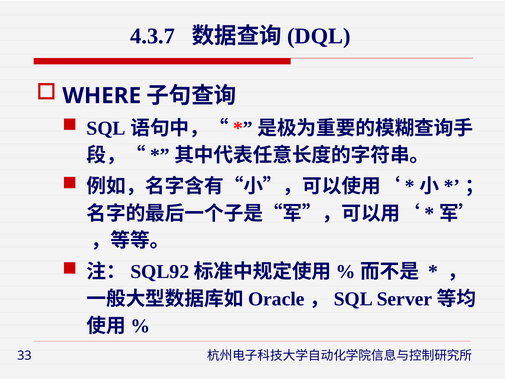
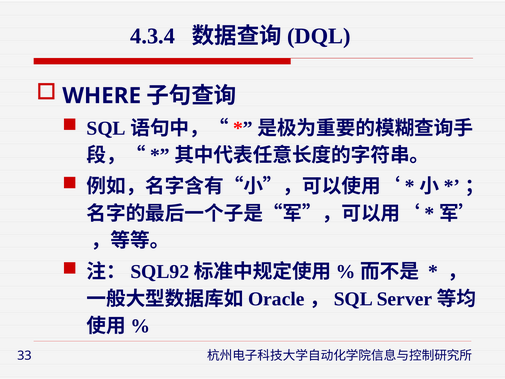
4.3.7: 4.3.7 -> 4.3.4
